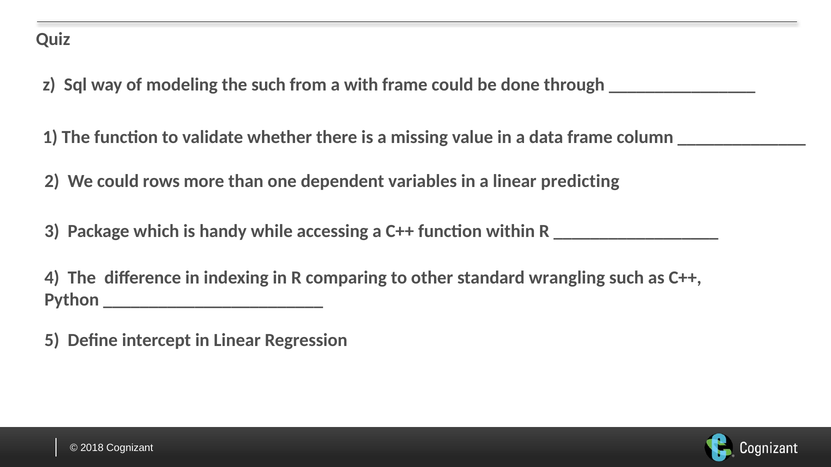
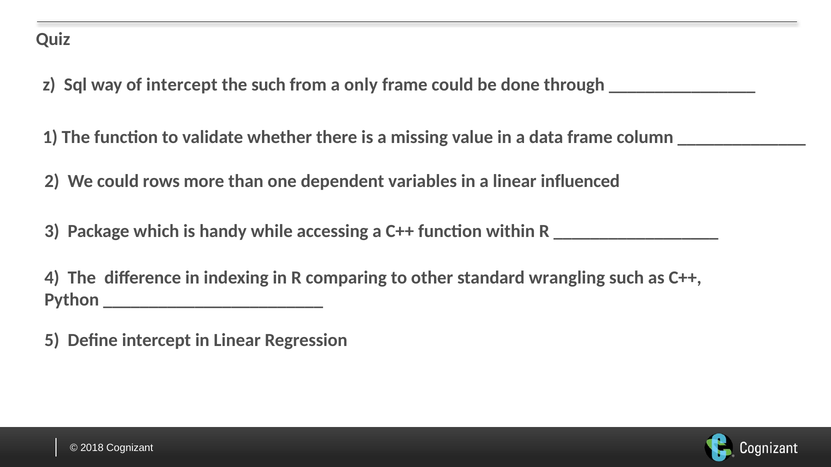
of modeling: modeling -> intercept
with: with -> only
predicting: predicting -> influenced
